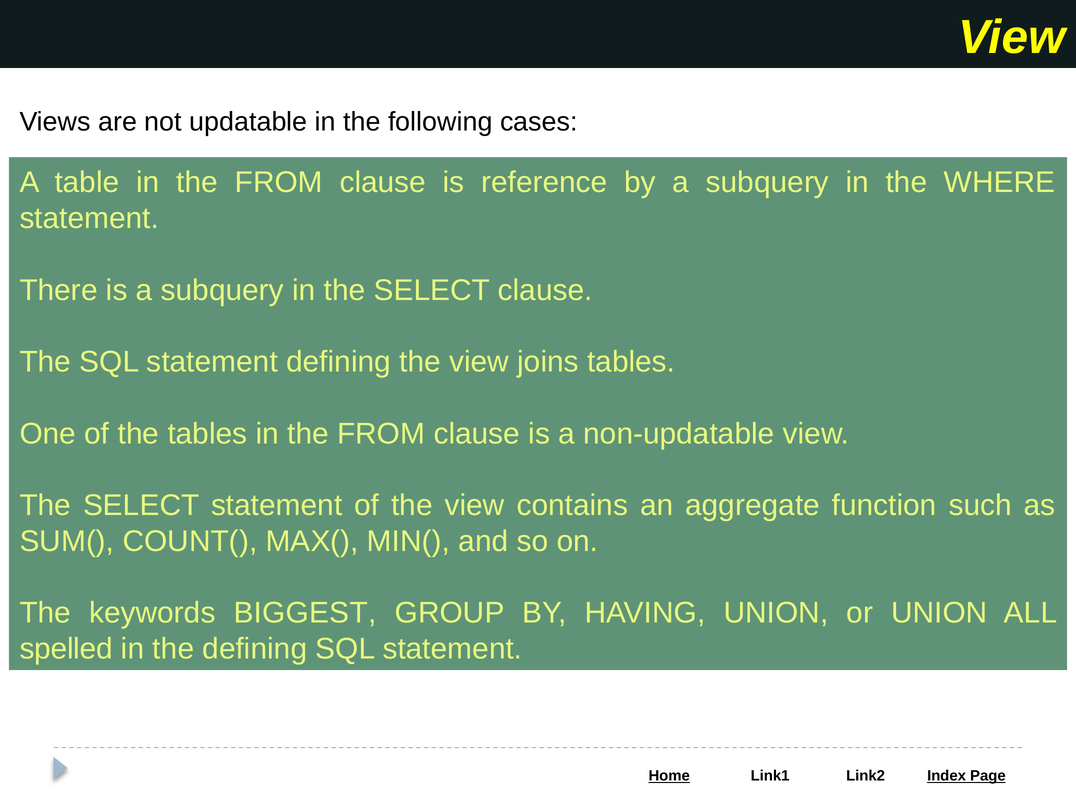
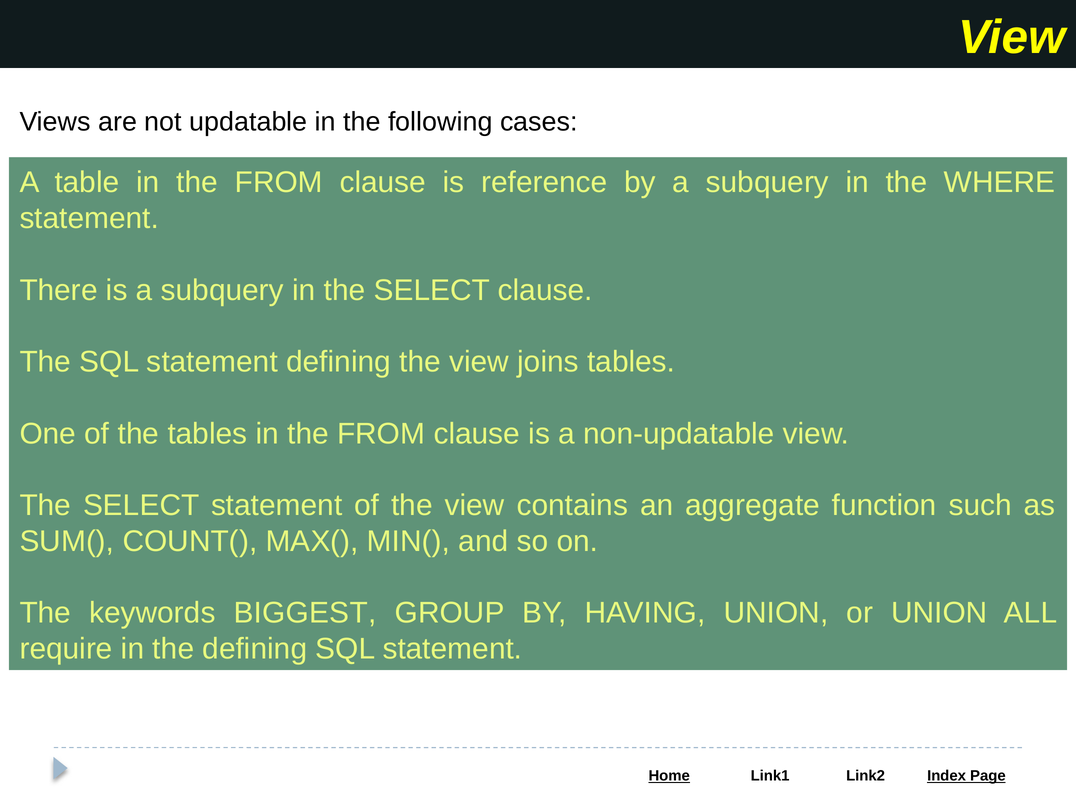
spelled: spelled -> require
